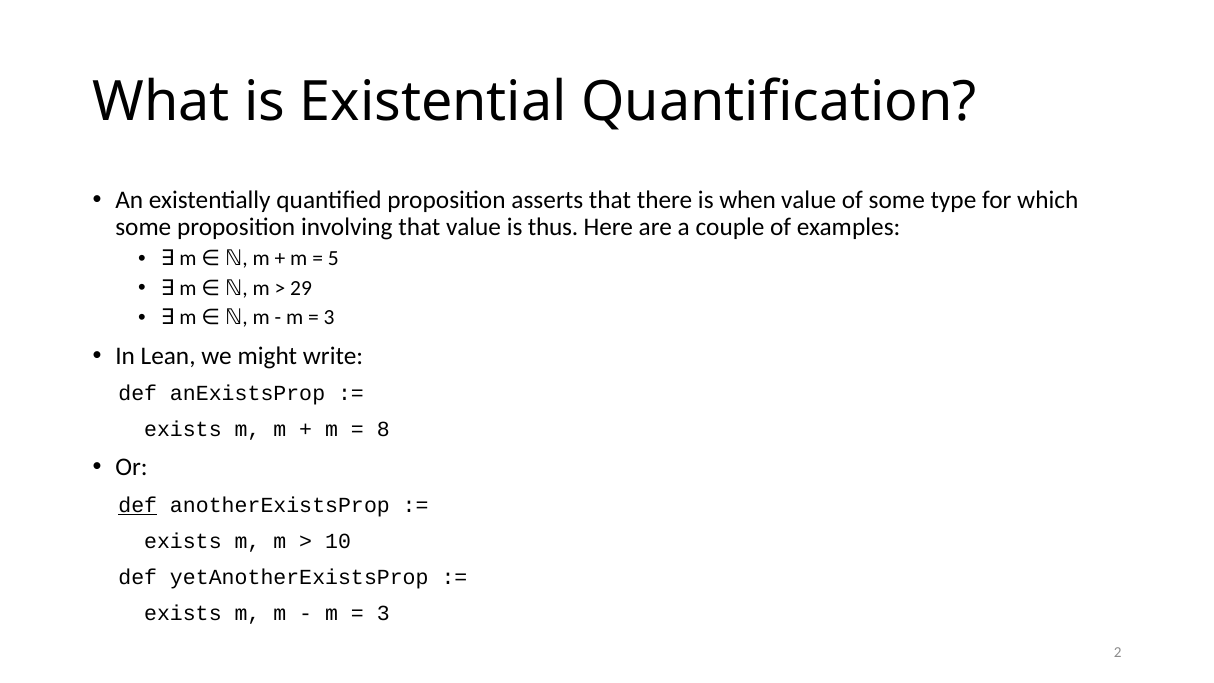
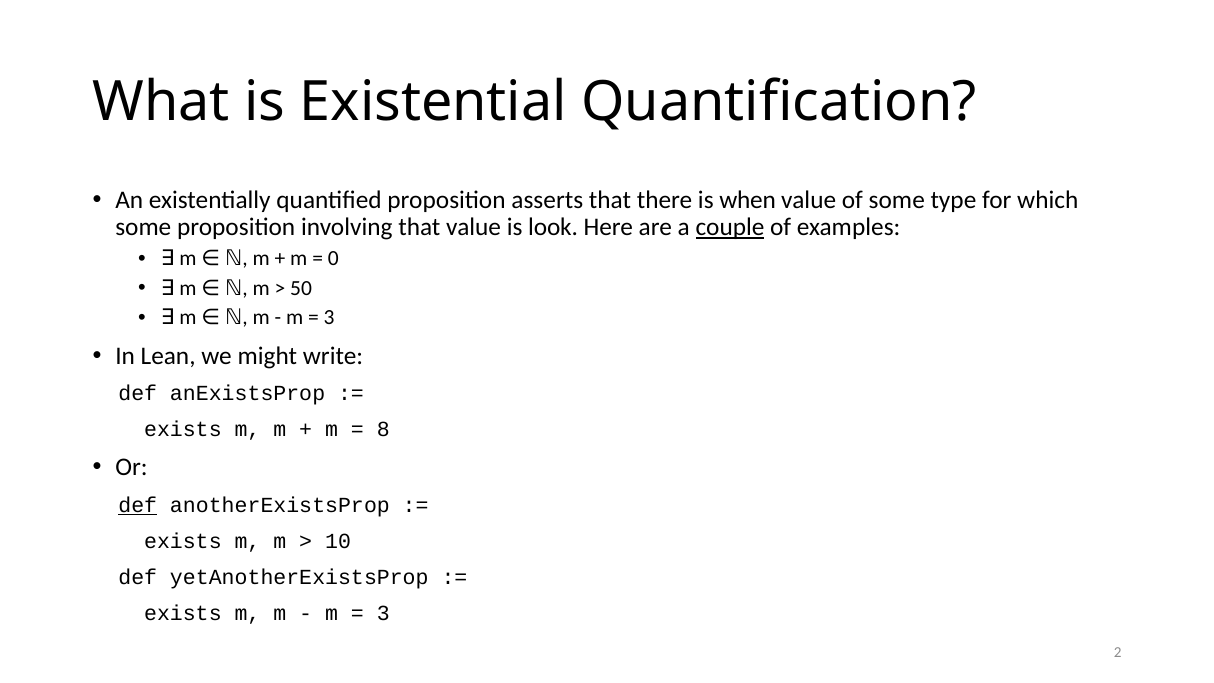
thus: thus -> look
couple underline: none -> present
5: 5 -> 0
29: 29 -> 50
